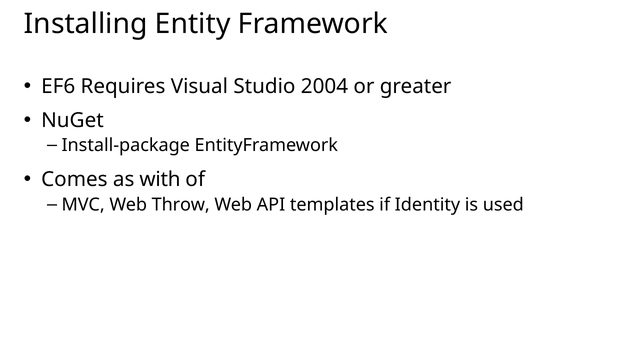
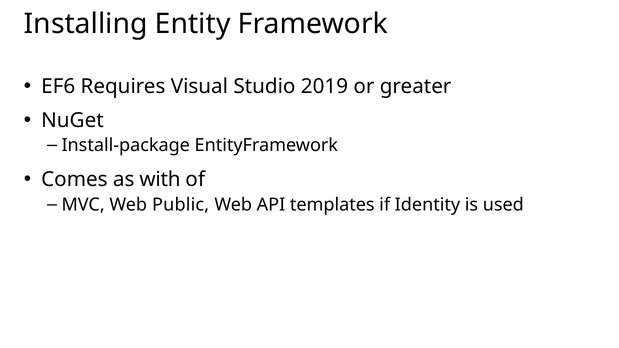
2004: 2004 -> 2019
Throw: Throw -> Public
